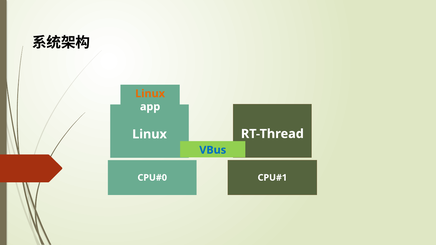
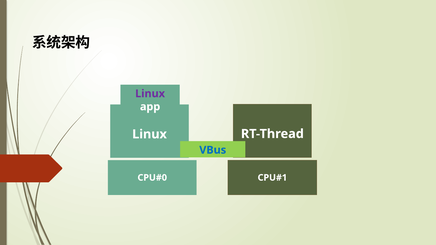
Linux at (150, 94) colour: orange -> purple
